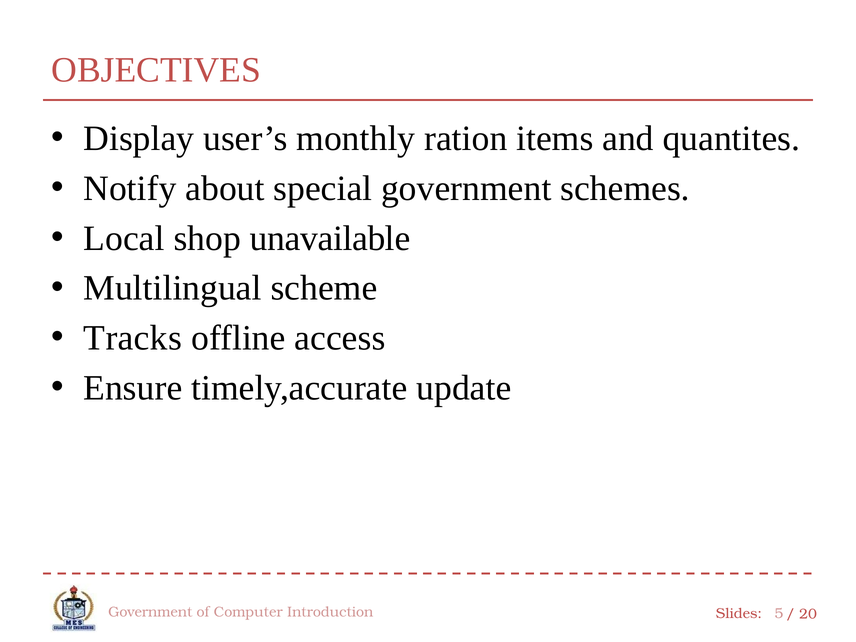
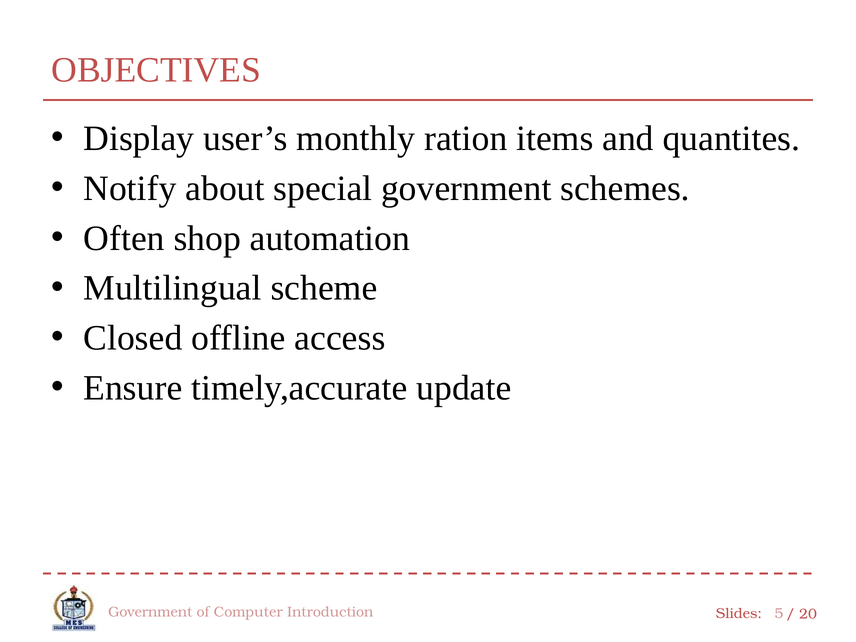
Local: Local -> Often
unavailable: unavailable -> automation
Tracks: Tracks -> Closed
